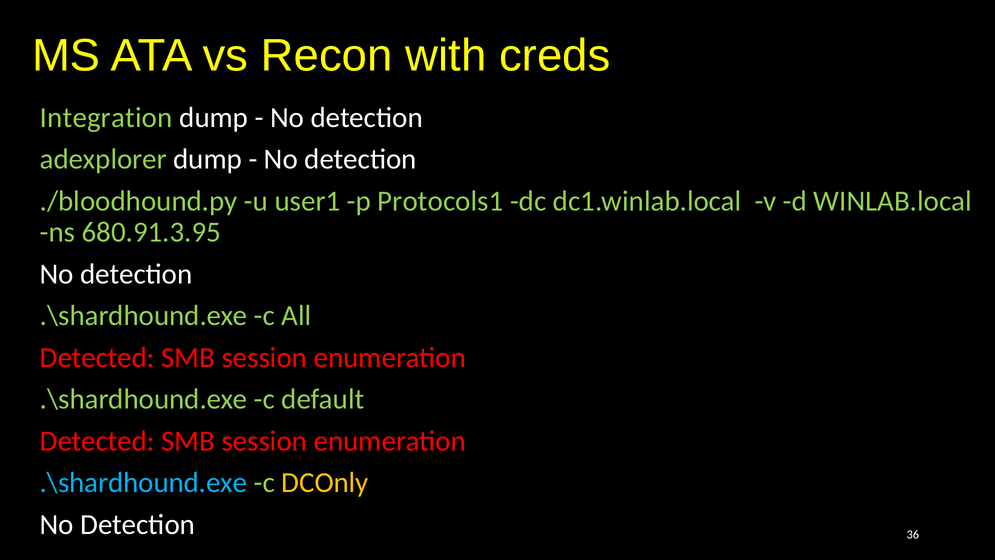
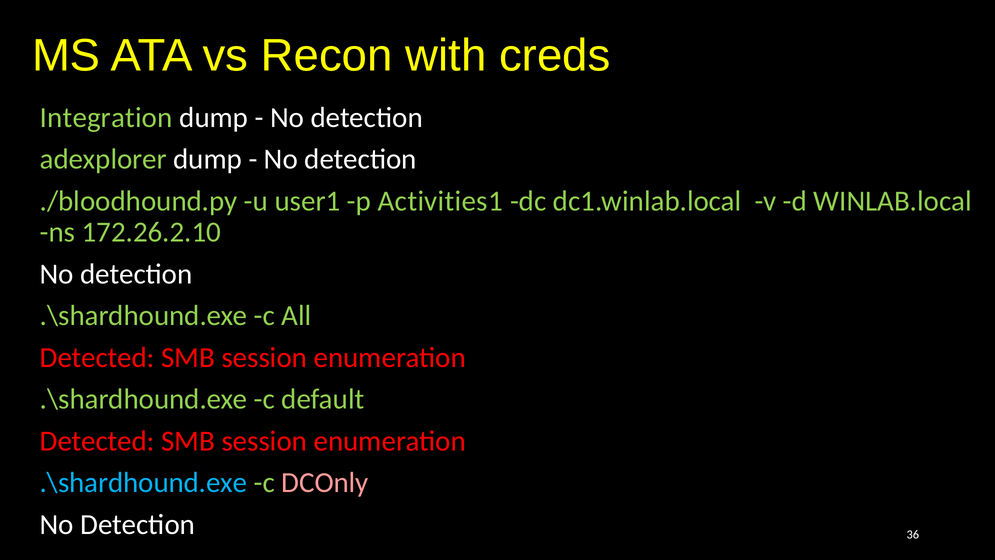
Protocols1: Protocols1 -> Activities1
680.91.3.95: 680.91.3.95 -> 172.26.2.10
DCOnly colour: yellow -> pink
